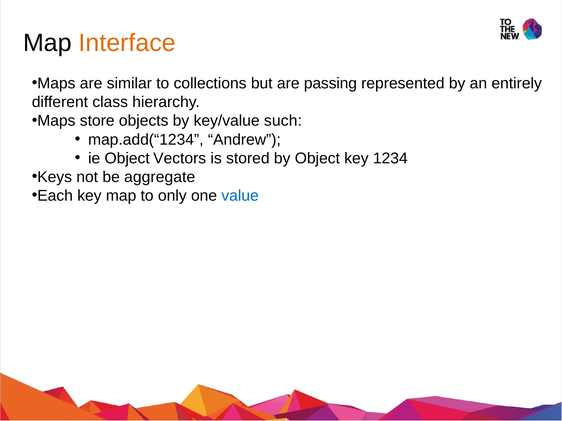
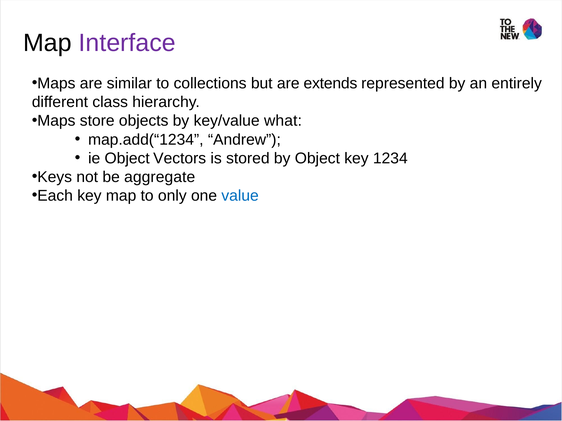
Interface colour: orange -> purple
passing: passing -> extends
such: such -> what
